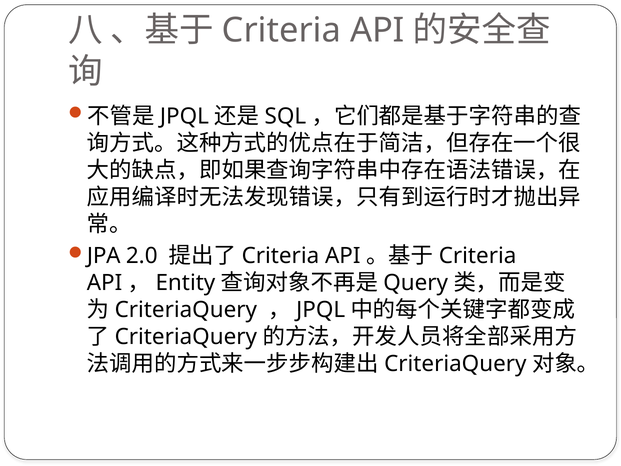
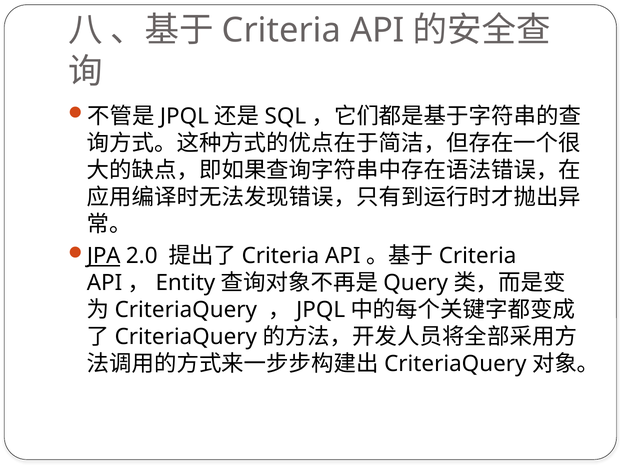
JPA underline: none -> present
